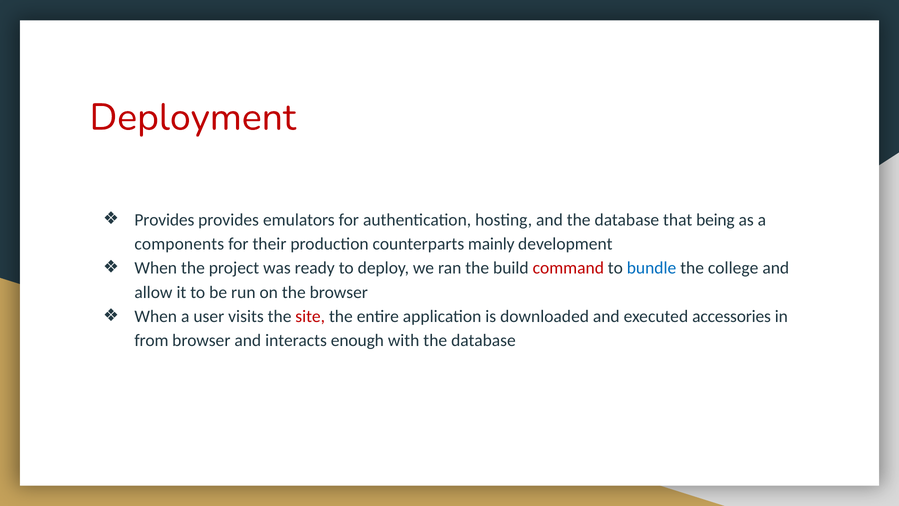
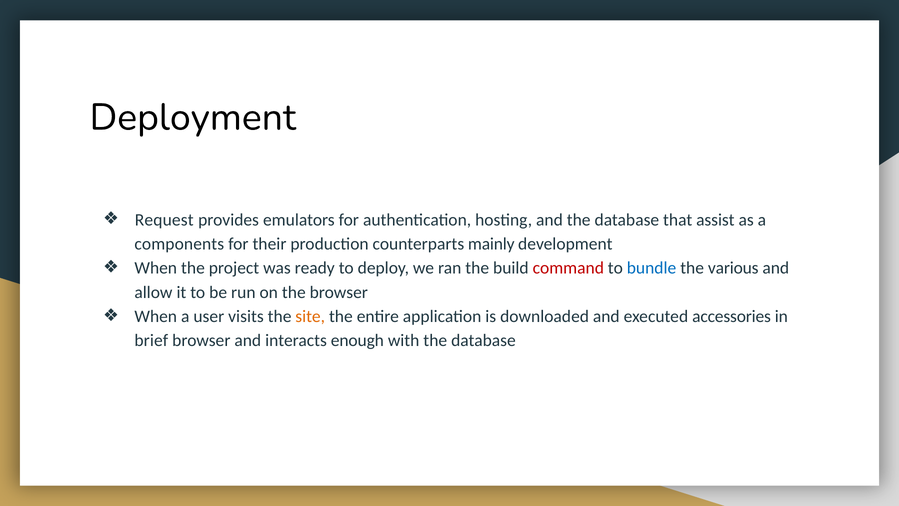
Deployment colour: red -> black
Provides at (164, 220): Provides -> Request
being: being -> assist
college: college -> various
site colour: red -> orange
from: from -> brief
